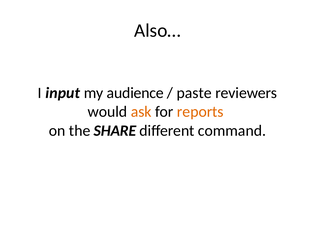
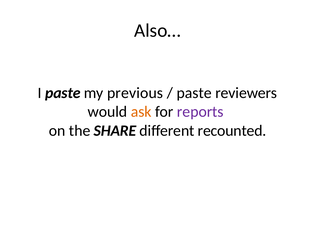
I input: input -> paste
audience: audience -> previous
reports colour: orange -> purple
command: command -> recounted
